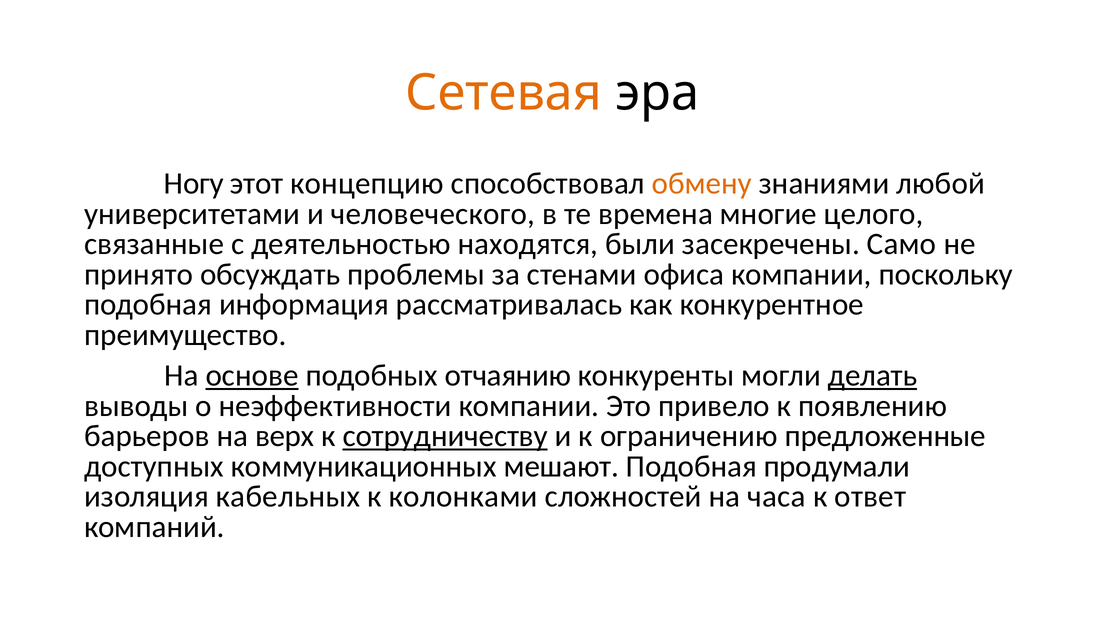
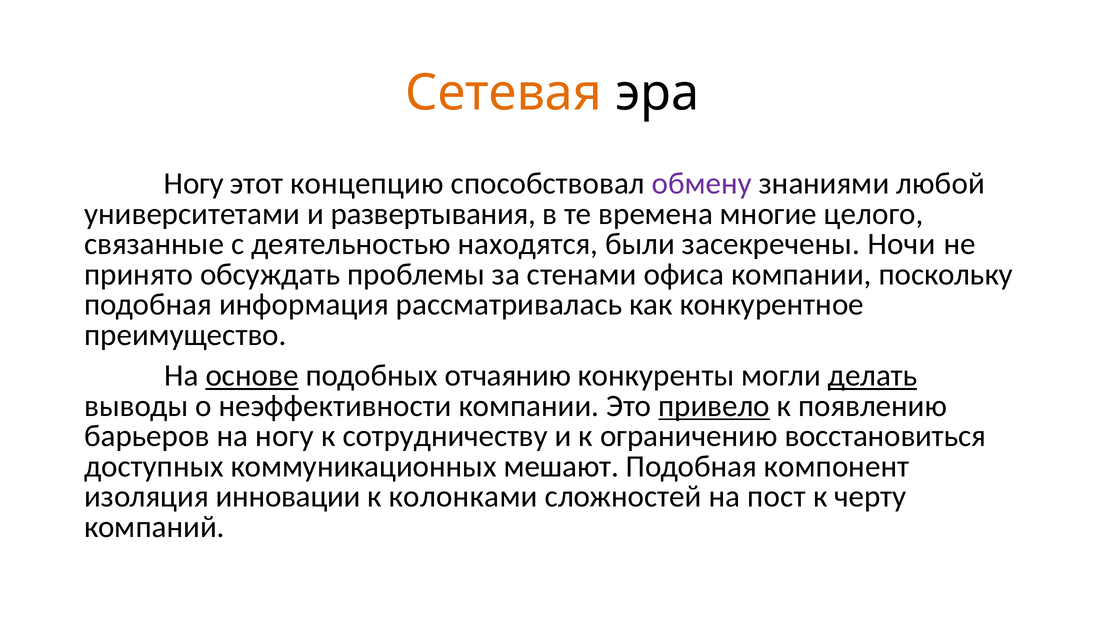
обмену colour: orange -> purple
человеческого: человеческого -> развертывания
Само: Само -> Ночи
привело underline: none -> present
на верх: верх -> ногу
сотрудничеству underline: present -> none
предложенные: предложенные -> восстановиться
продумали: продумали -> компонент
кабельных: кабельных -> инновации
часа: часа -> пост
ответ: ответ -> черту
